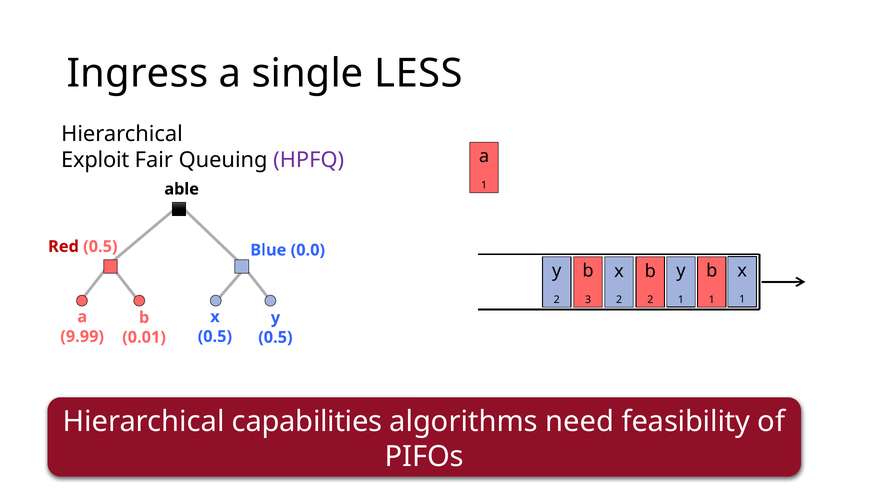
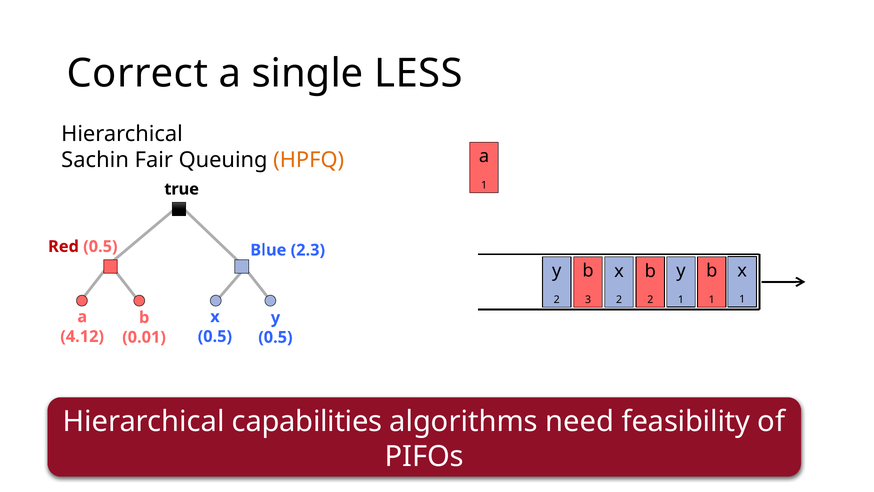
Ingress: Ingress -> Correct
Exploit: Exploit -> Sachin
HPFQ colour: purple -> orange
able: able -> true
0.0: 0.0 -> 2.3
9.99: 9.99 -> 4.12
